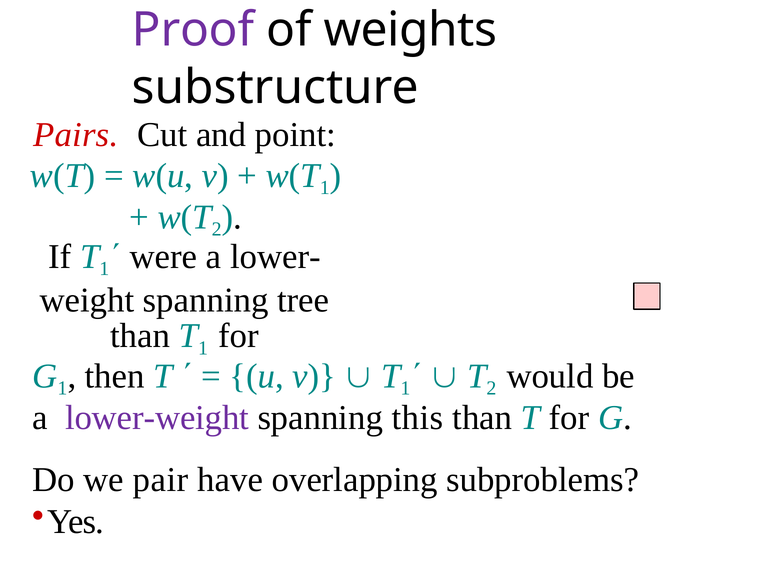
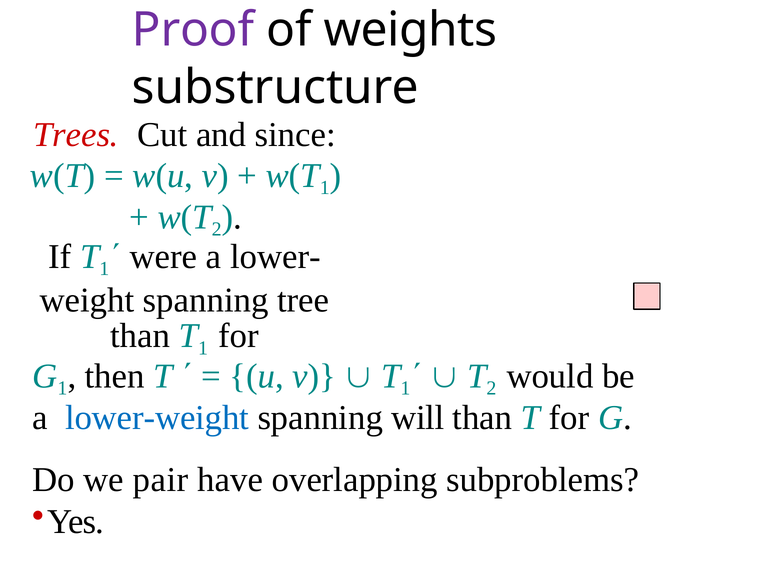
Pairs: Pairs -> Trees
point: point -> since
lower-weight colour: purple -> blue
this: this -> will
